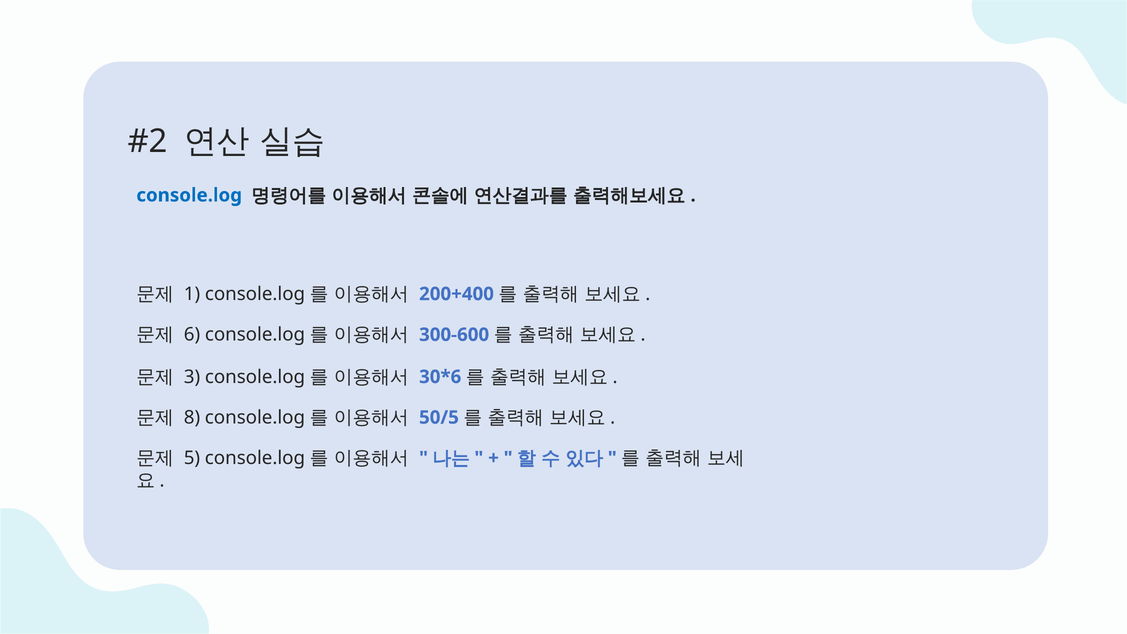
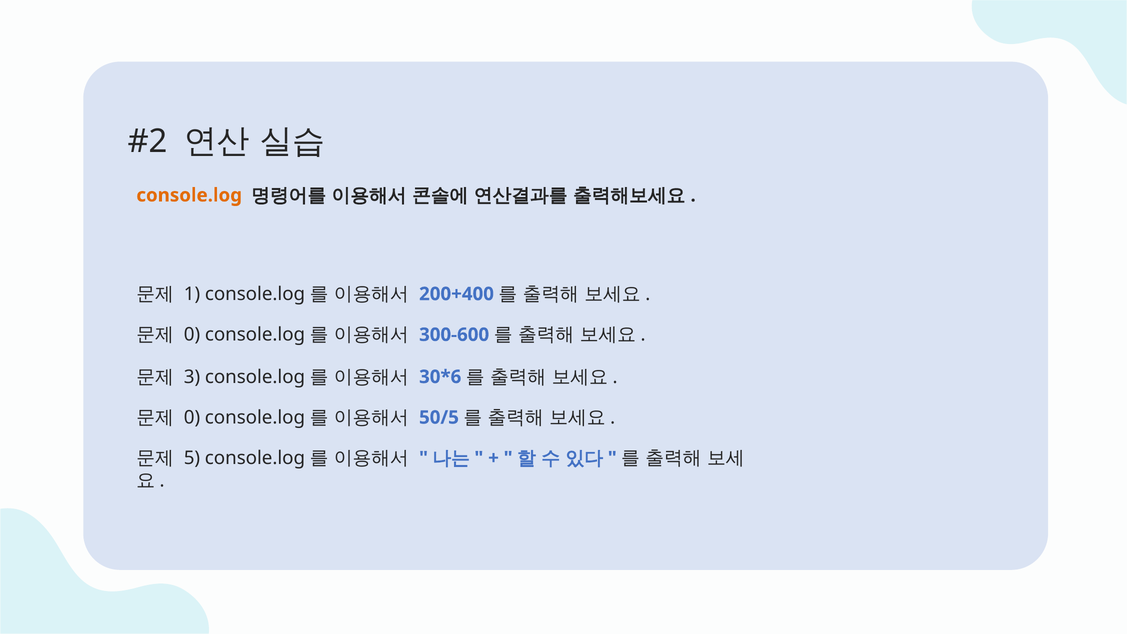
console.log colour: blue -> orange
6 at (192, 335): 6 -> 0
8 at (192, 417): 8 -> 0
